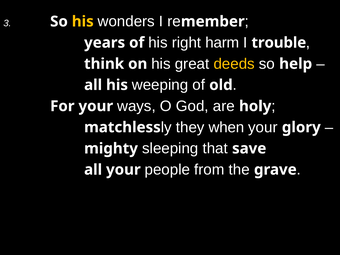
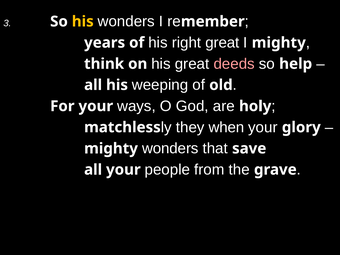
right harm: harm -> great
I trouble: trouble -> mighty
deeds colour: yellow -> pink
mighty sleeping: sleeping -> wonders
